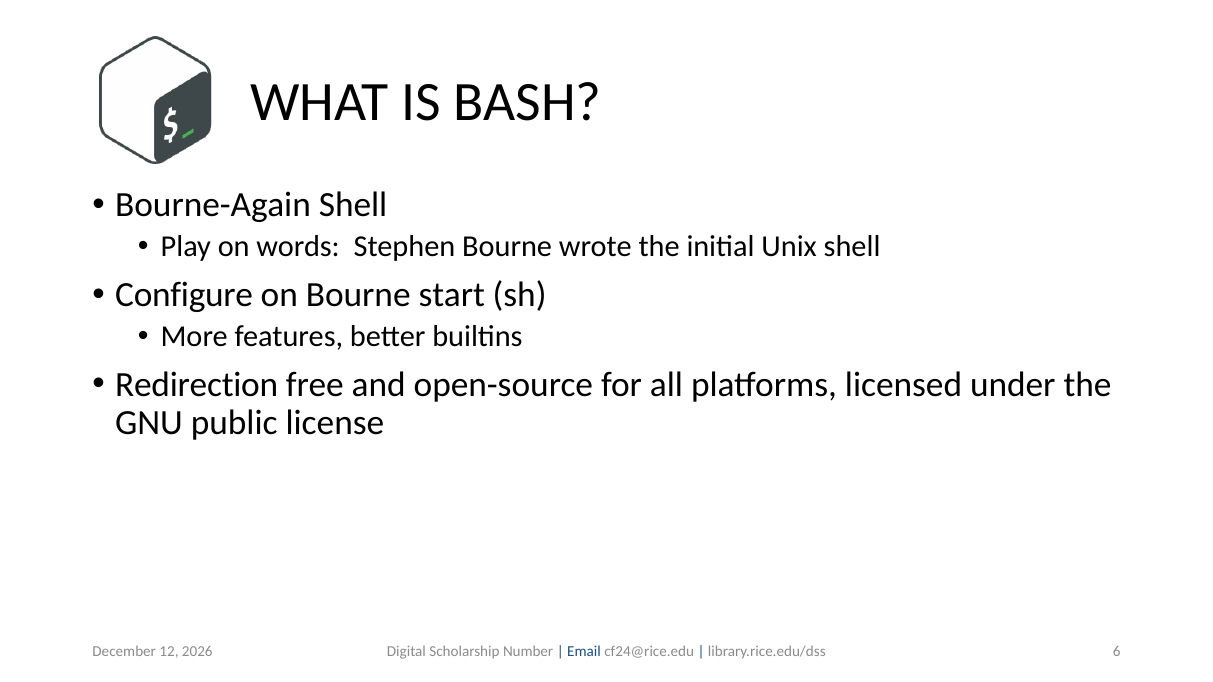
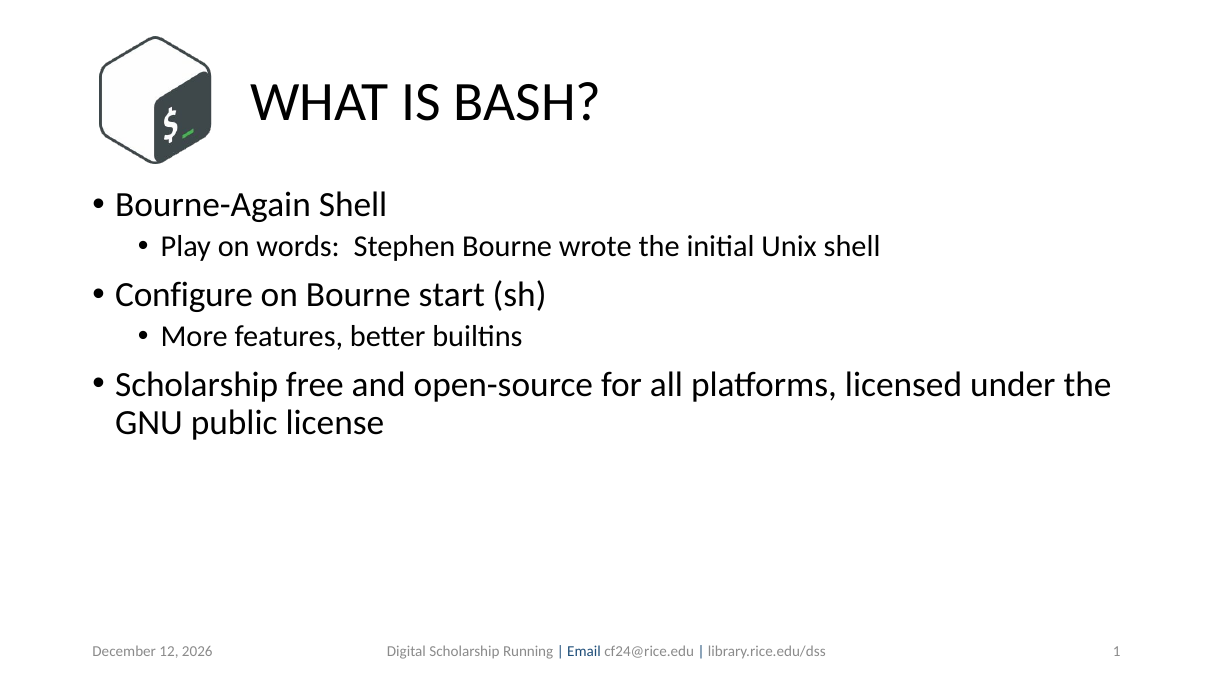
Redirection at (197, 385): Redirection -> Scholarship
6: 6 -> 1
Number: Number -> Running
